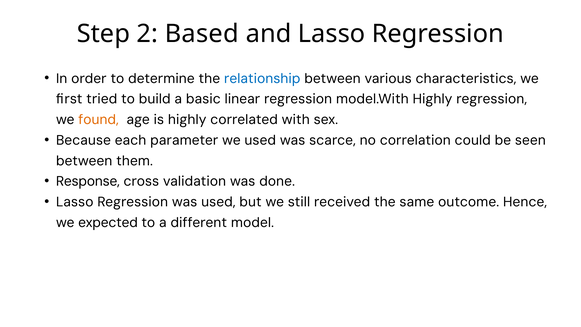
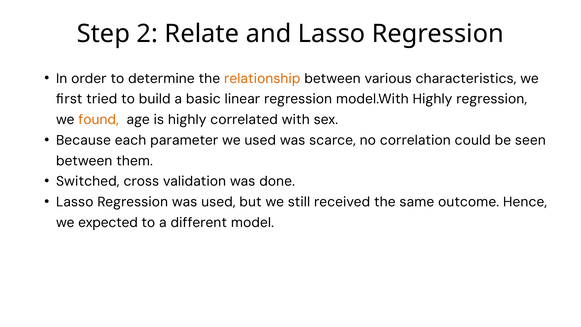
Based: Based -> Relate
relationship colour: blue -> orange
Response: Response -> Switched
